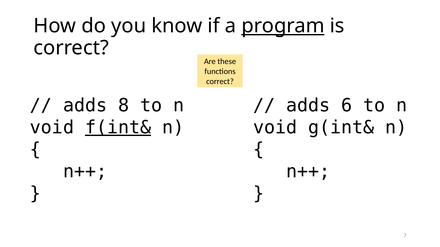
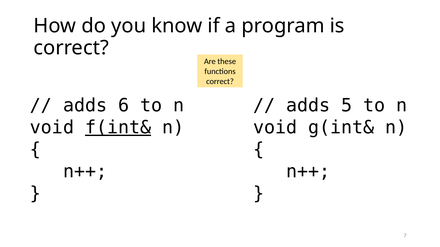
program underline: present -> none
8: 8 -> 6
6: 6 -> 5
